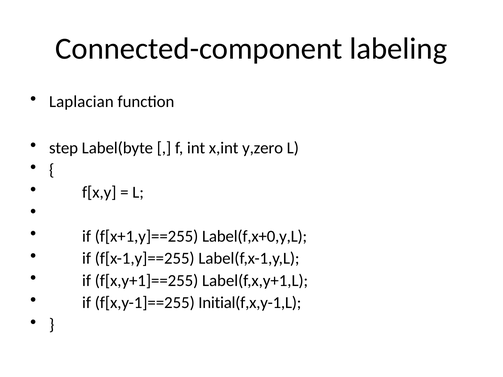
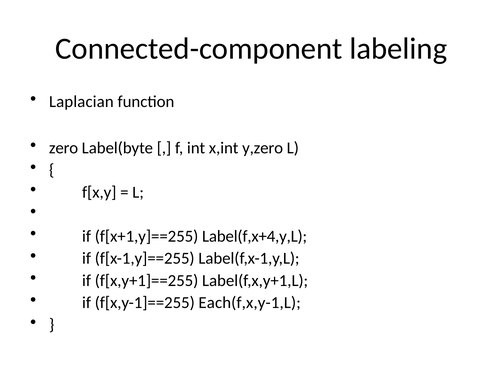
step: step -> zero
Label(f,x+0,y,L: Label(f,x+0,y,L -> Label(f,x+4,y,L
Initial(f,x,y-1,L: Initial(f,x,y-1,L -> Each(f,x,y-1,L
